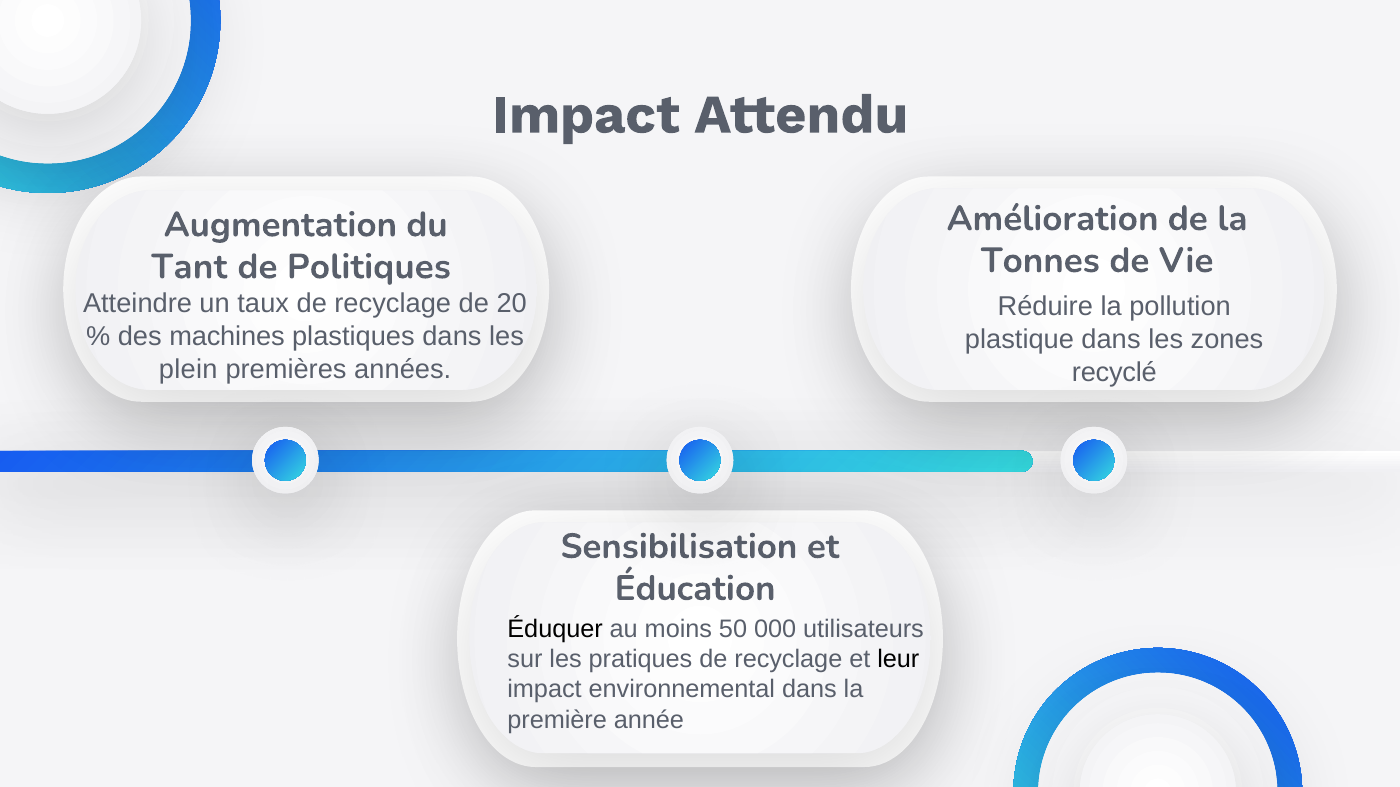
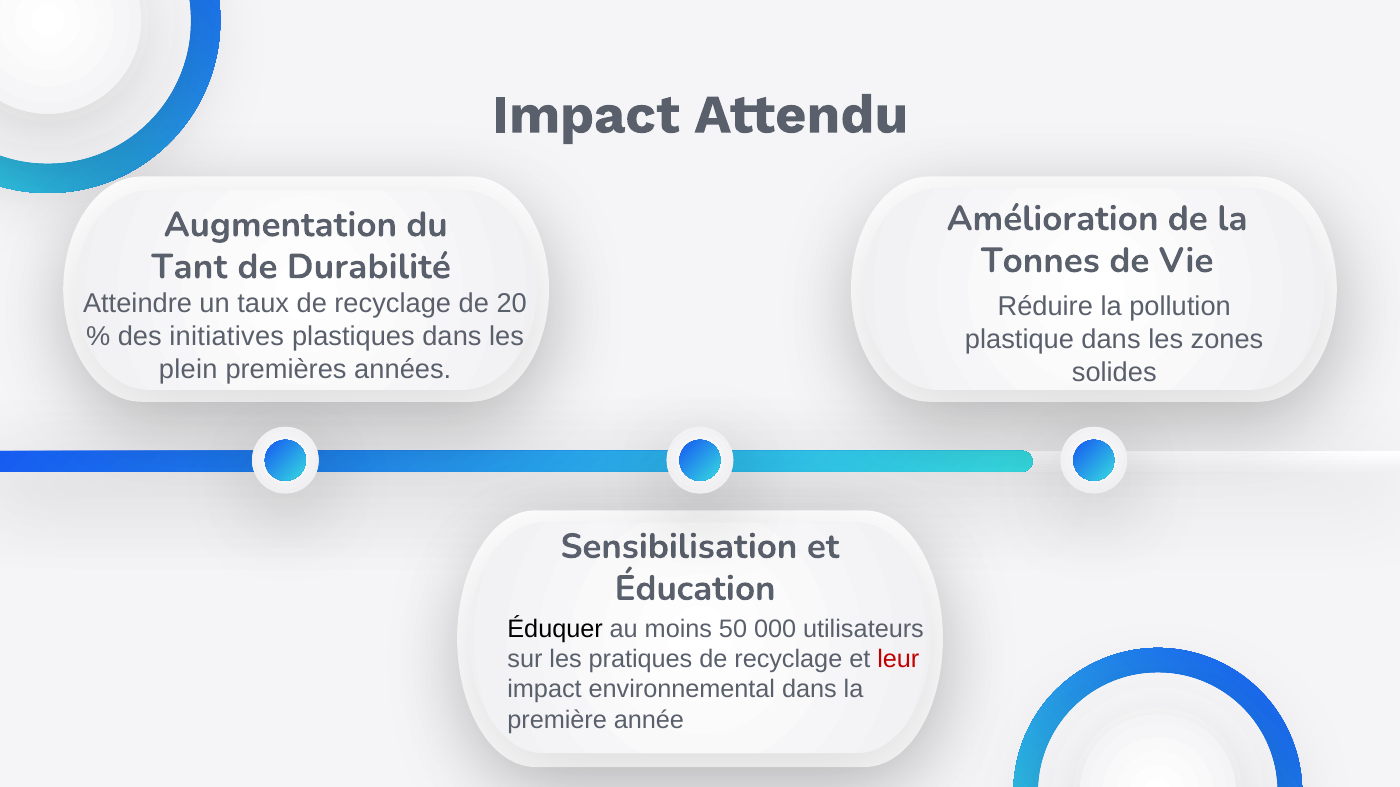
Politiques: Politiques -> Durabilité
machines: machines -> initiatives
recyclé: recyclé -> solides
leur colour: black -> red
